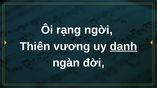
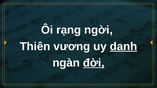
đời underline: none -> present
